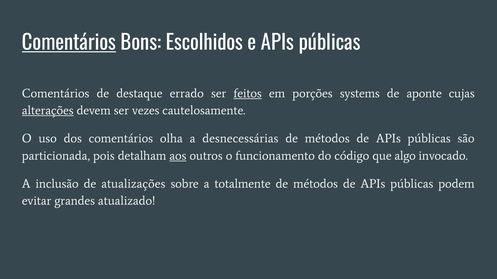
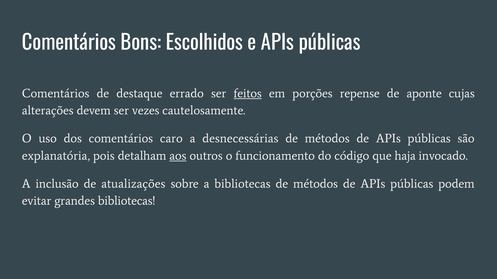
Comentários at (69, 43) underline: present -> none
systems: systems -> repense
alterações underline: present -> none
olha: olha -> caro
particionada: particionada -> explanatória
algo: algo -> haja
a totalmente: totalmente -> bibliotecas
grandes atualizado: atualizado -> bibliotecas
